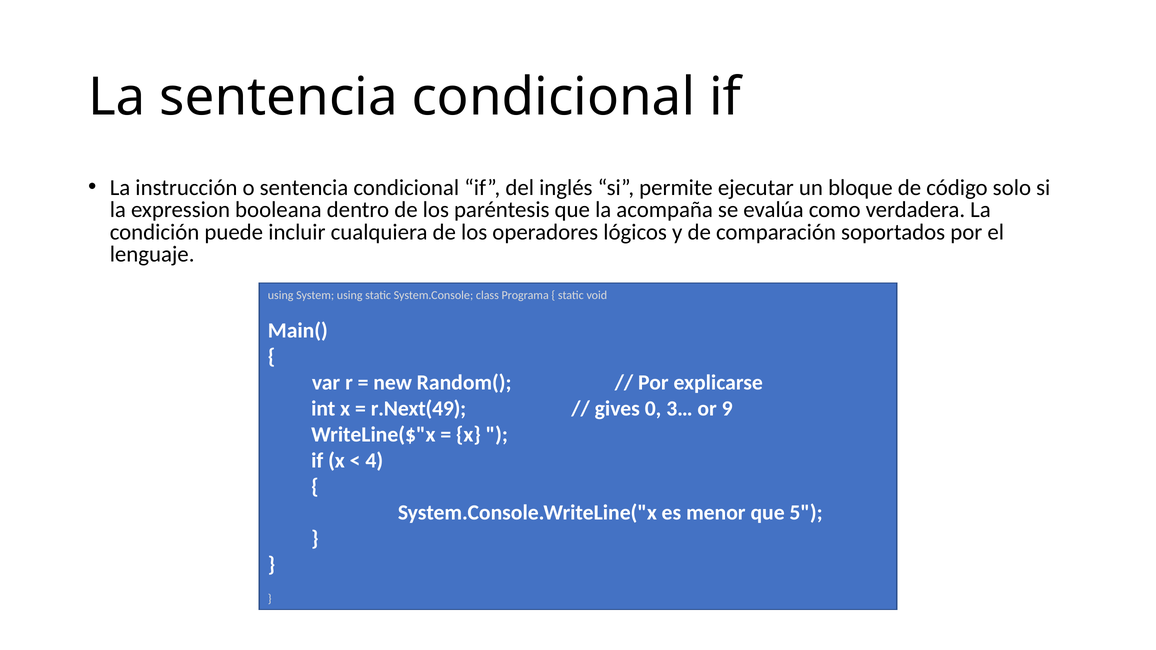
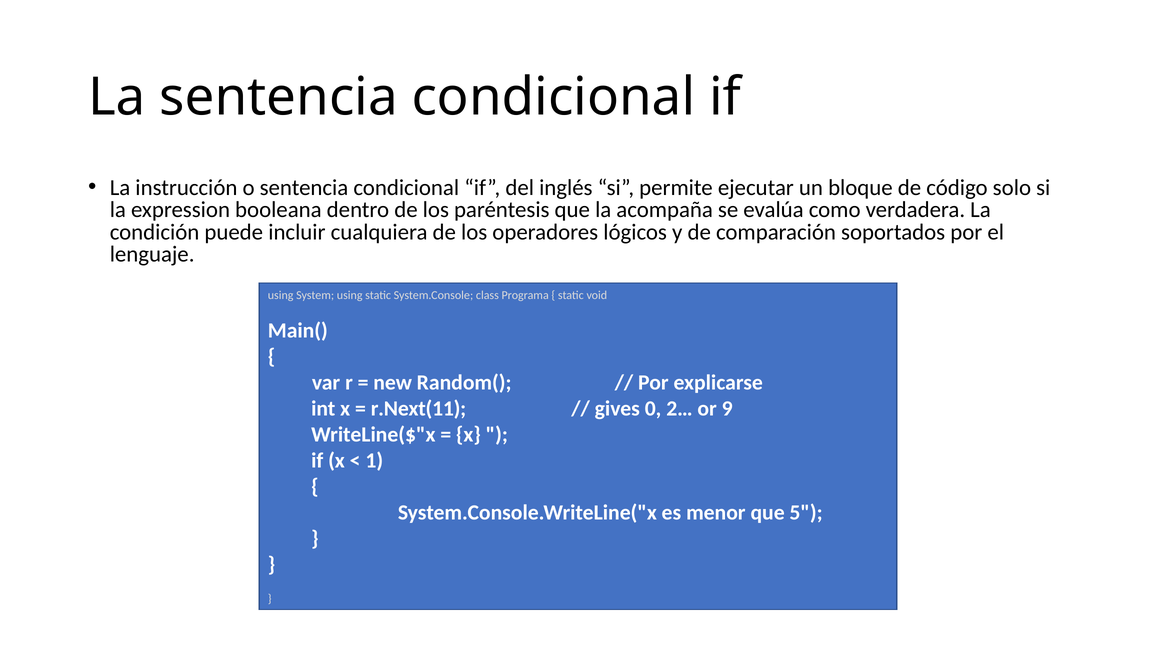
r.Next(49: r.Next(49 -> r.Next(11
3…: 3… -> 2…
4: 4 -> 1
